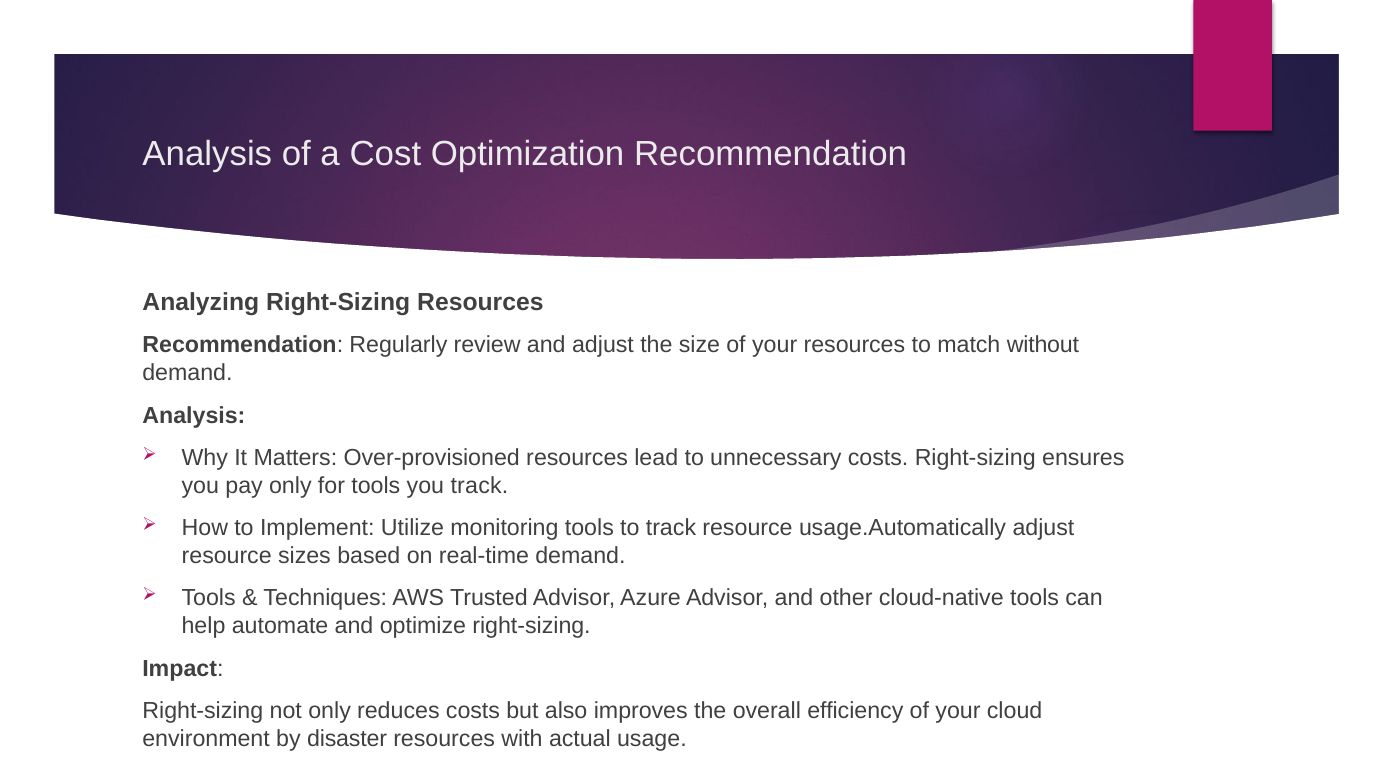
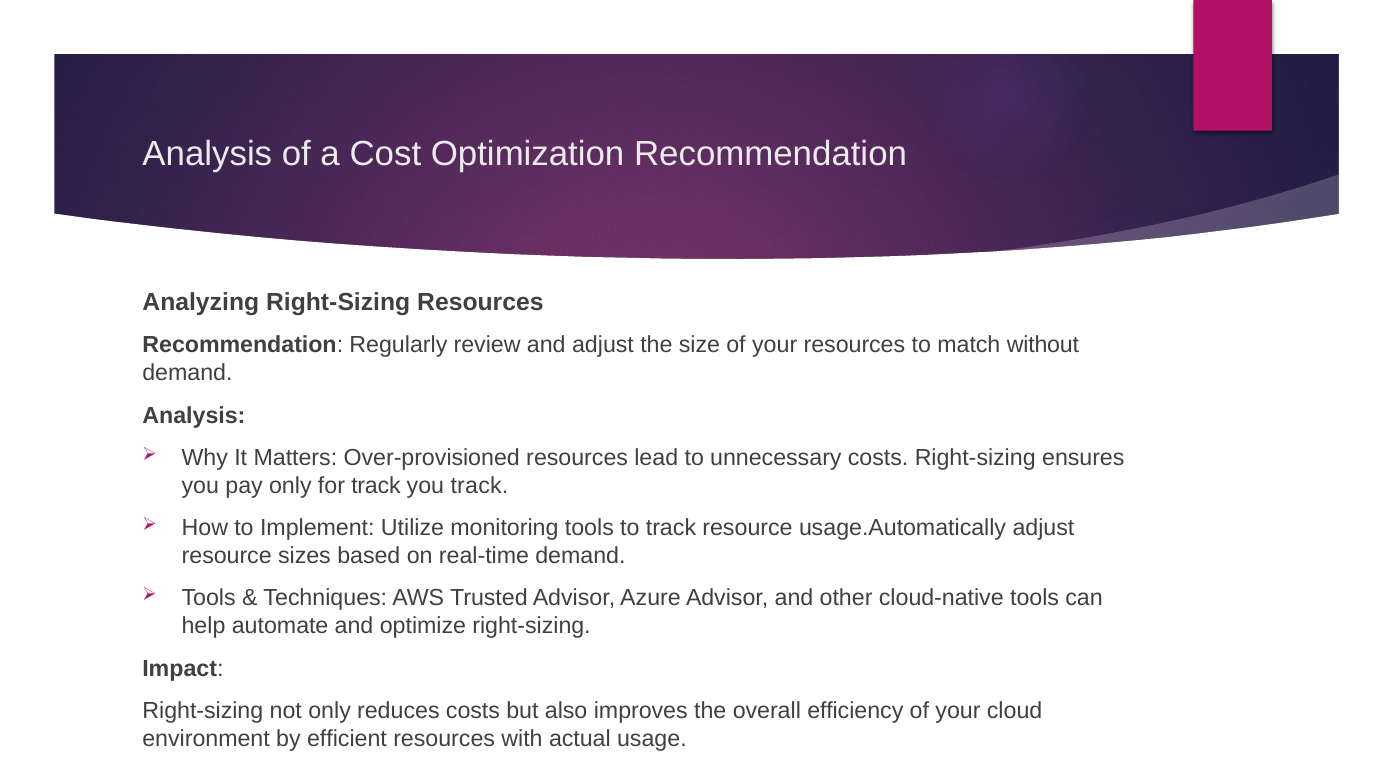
for tools: tools -> track
disaster: disaster -> efficient
